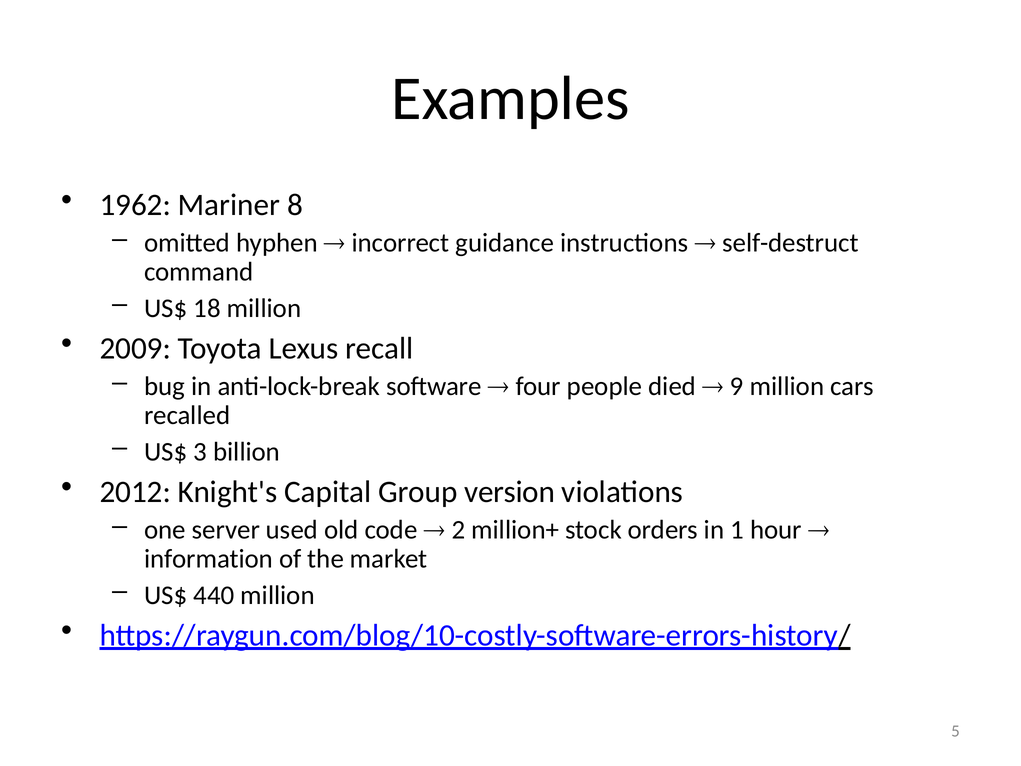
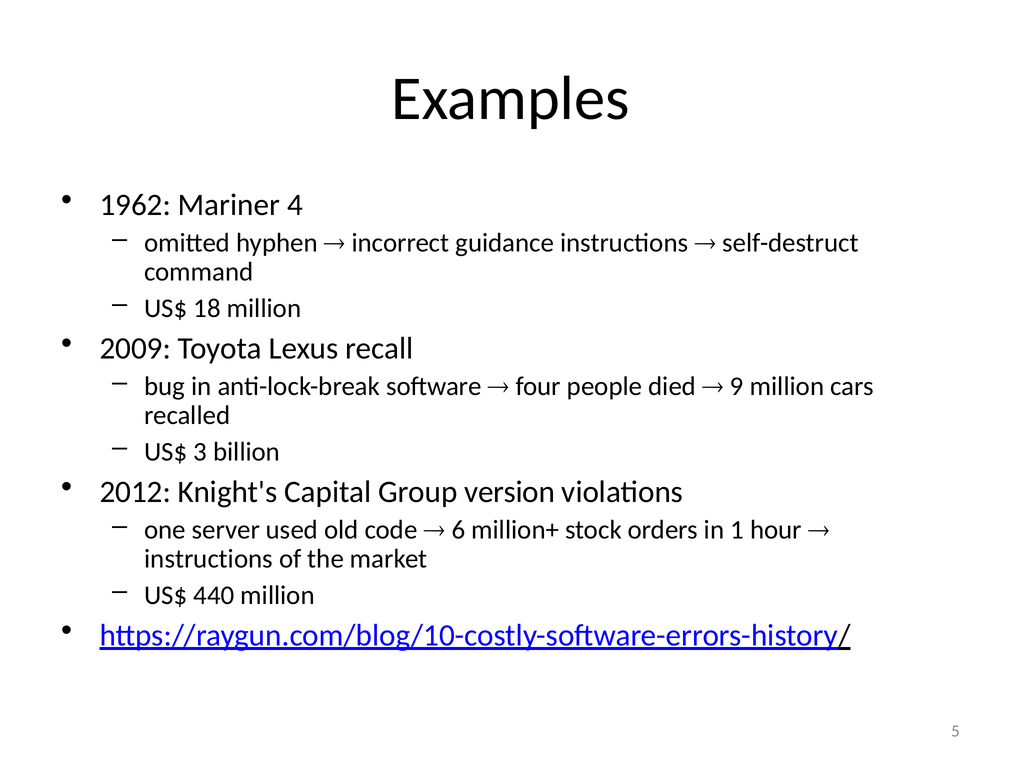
8: 8 -> 4
2: 2 -> 6
information at (209, 559): information -> instructions
